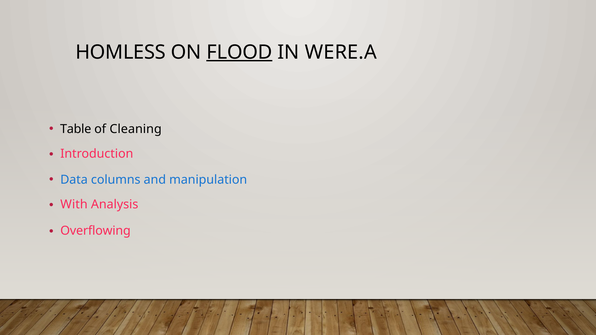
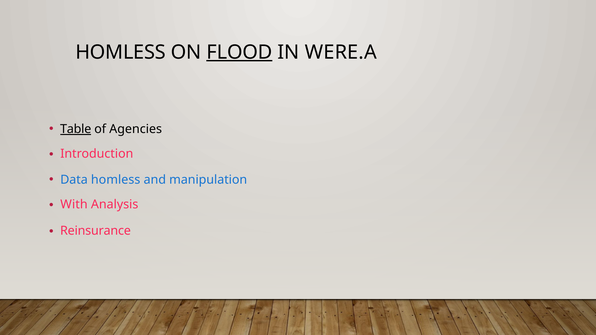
Table underline: none -> present
Cleaning: Cleaning -> Agencies
Data columns: columns -> homless
Overflowing: Overflowing -> Reinsurance
